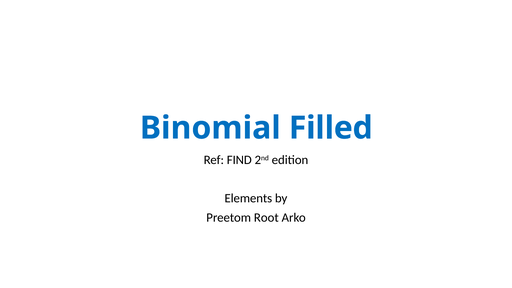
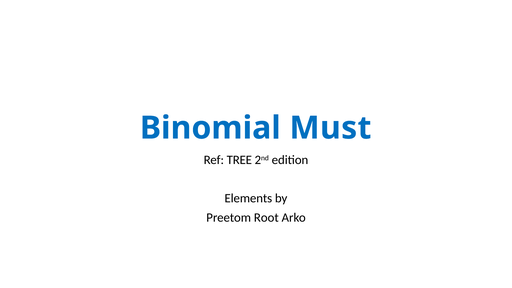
Filled: Filled -> Must
FIND: FIND -> TREE
